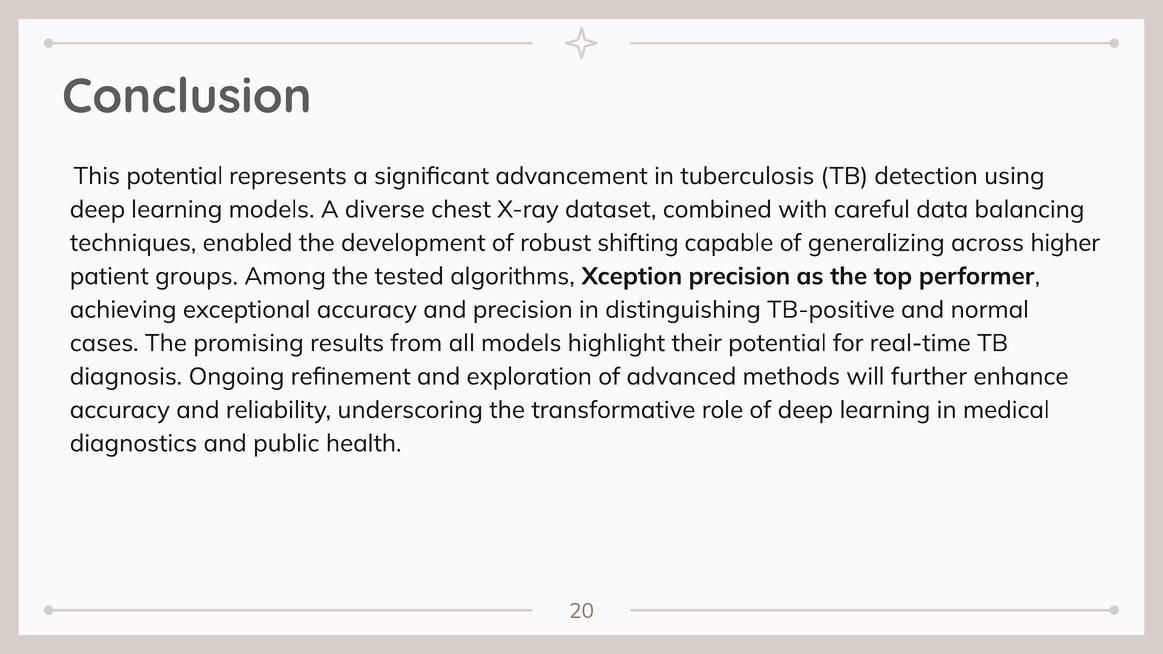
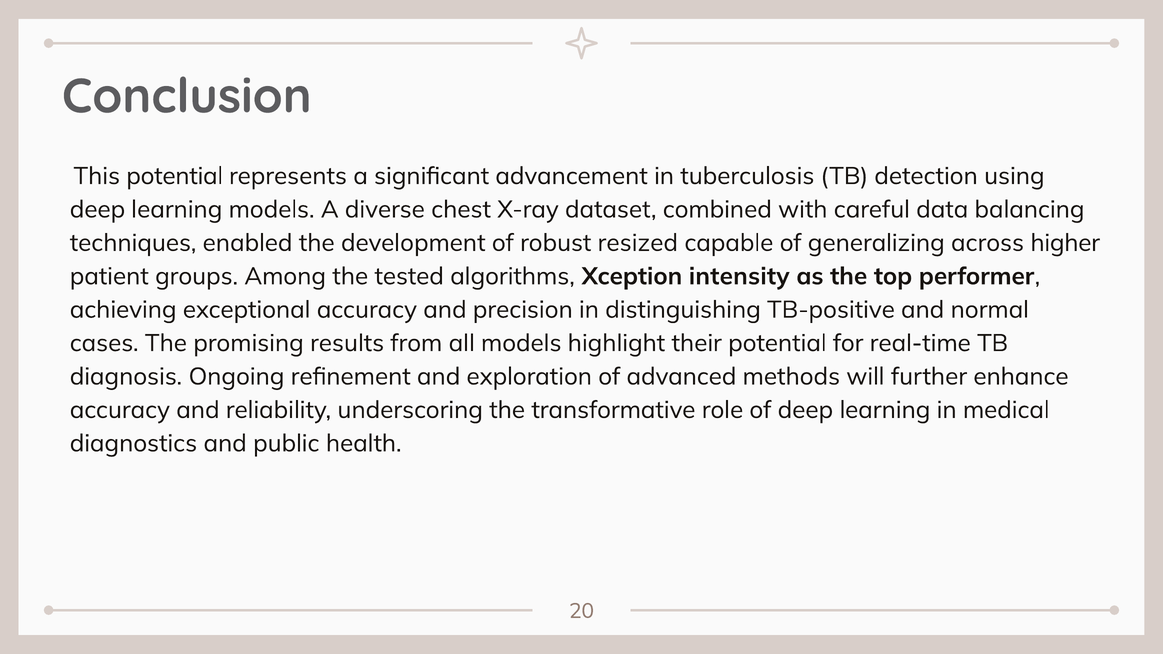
shifting: shifting -> resized
Xception precision: precision -> intensity
